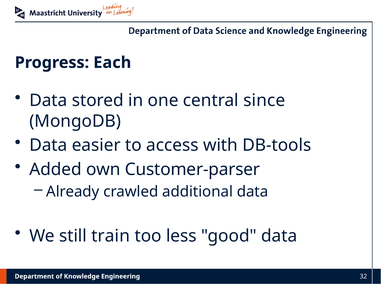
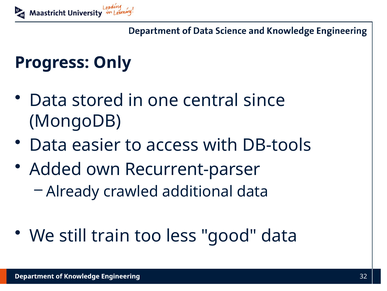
Each: Each -> Only
Customer-parser: Customer-parser -> Recurrent-parser
